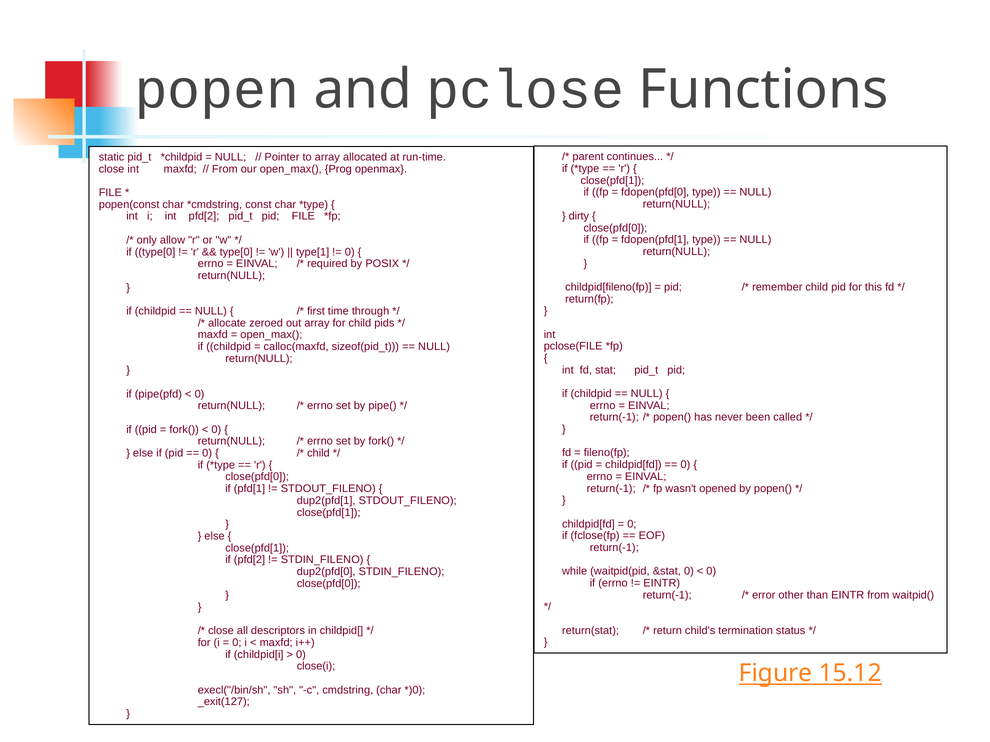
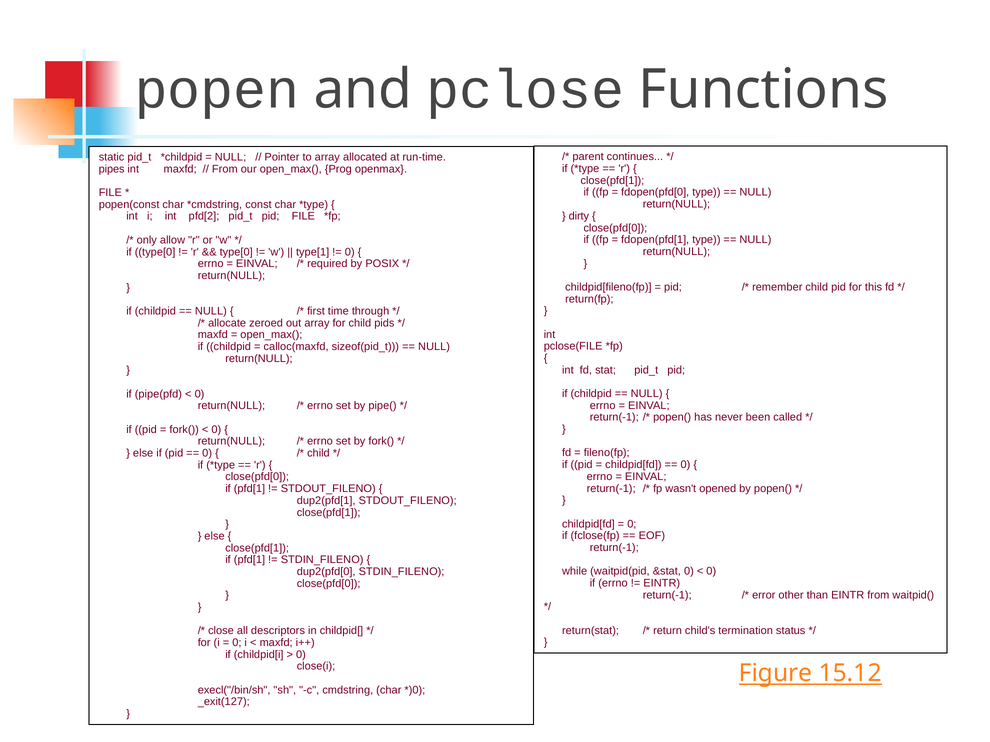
close at (112, 169): close -> pipes
pfd[2 at (249, 560): pfd[2 -> pfd[1
